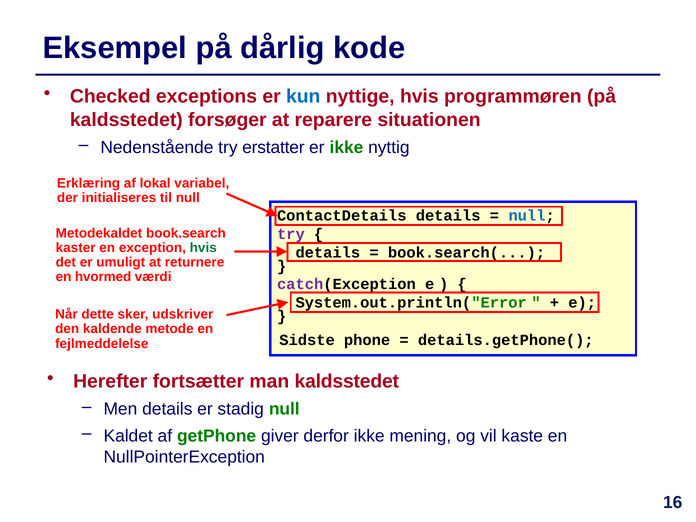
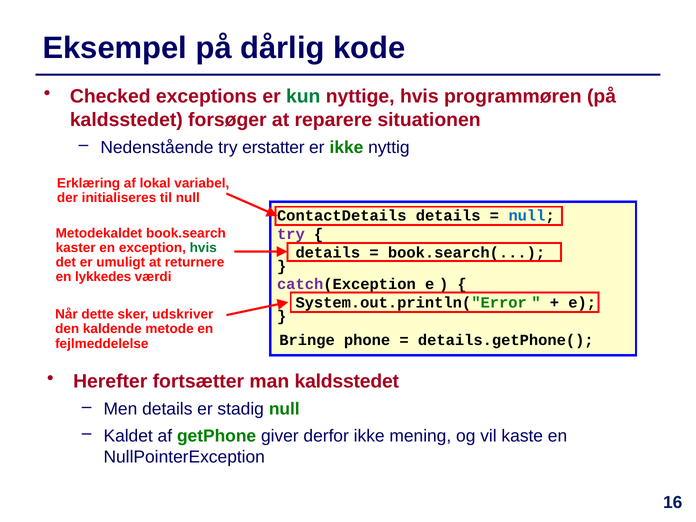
kun colour: blue -> green
hvormed: hvormed -> lykkedes
Sidste: Sidste -> Bringe
